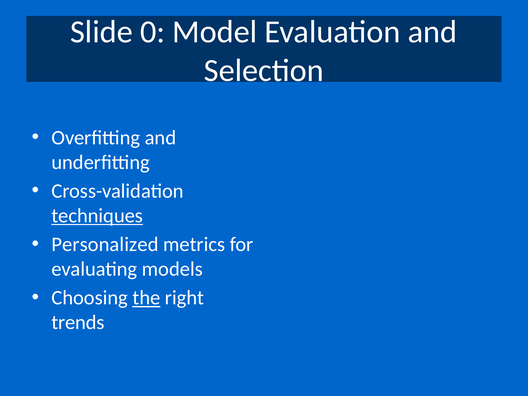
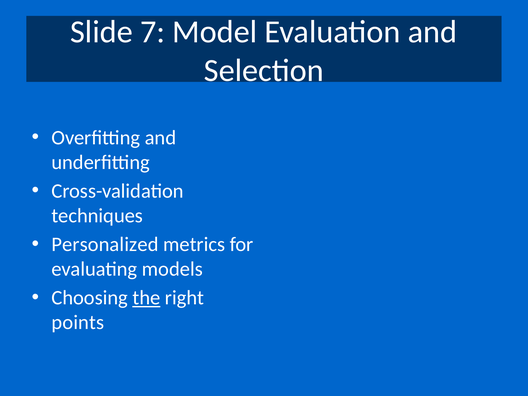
0: 0 -> 7
techniques underline: present -> none
trends: trends -> points
